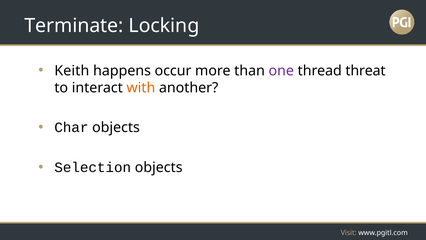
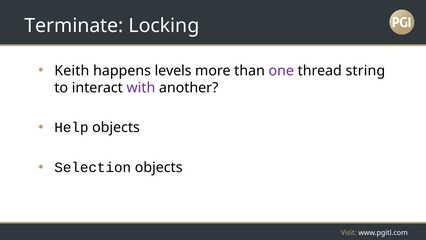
occur: occur -> levels
threat: threat -> string
with colour: orange -> purple
Char: Char -> Help
